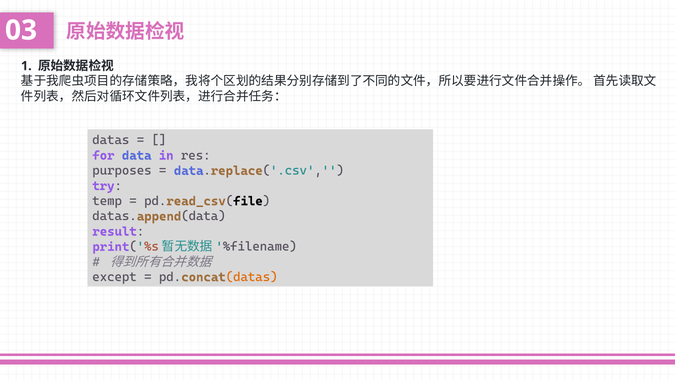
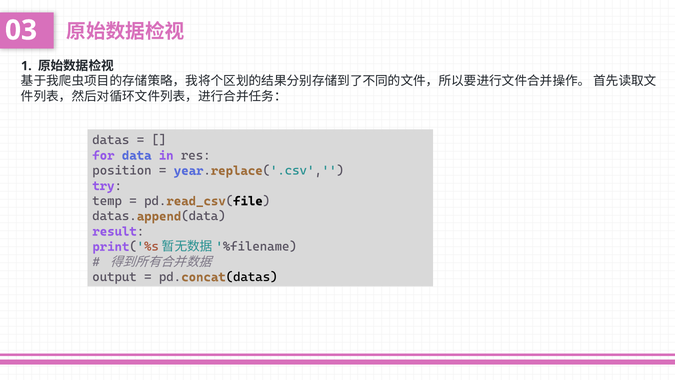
purposes: purposes -> position
data at (189, 171): data -> year
except: except -> output
datas at (252, 277) colour: orange -> black
